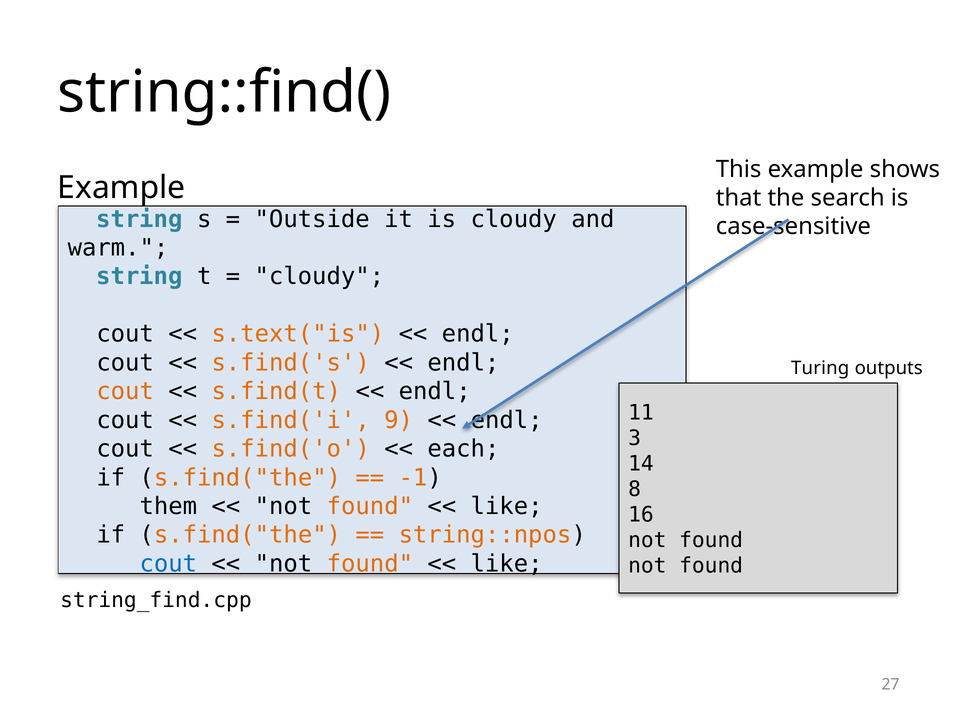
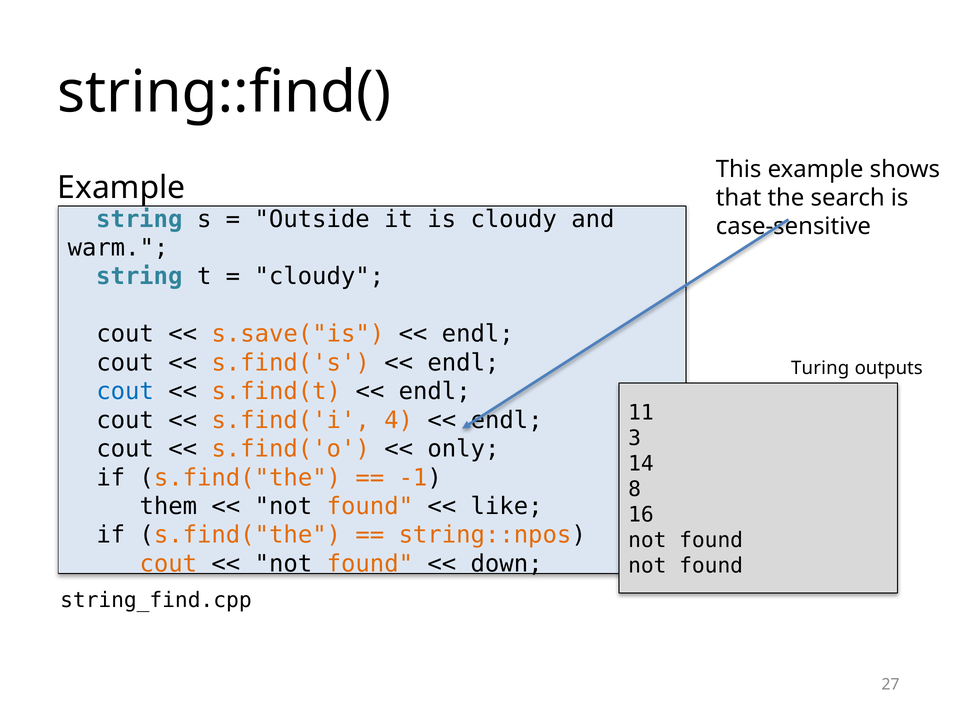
s.text("is: s.text("is -> s.save("is
cout at (125, 391) colour: orange -> blue
9: 9 -> 4
each: each -> only
cout at (168, 564) colour: blue -> orange
like at (507, 564): like -> down
